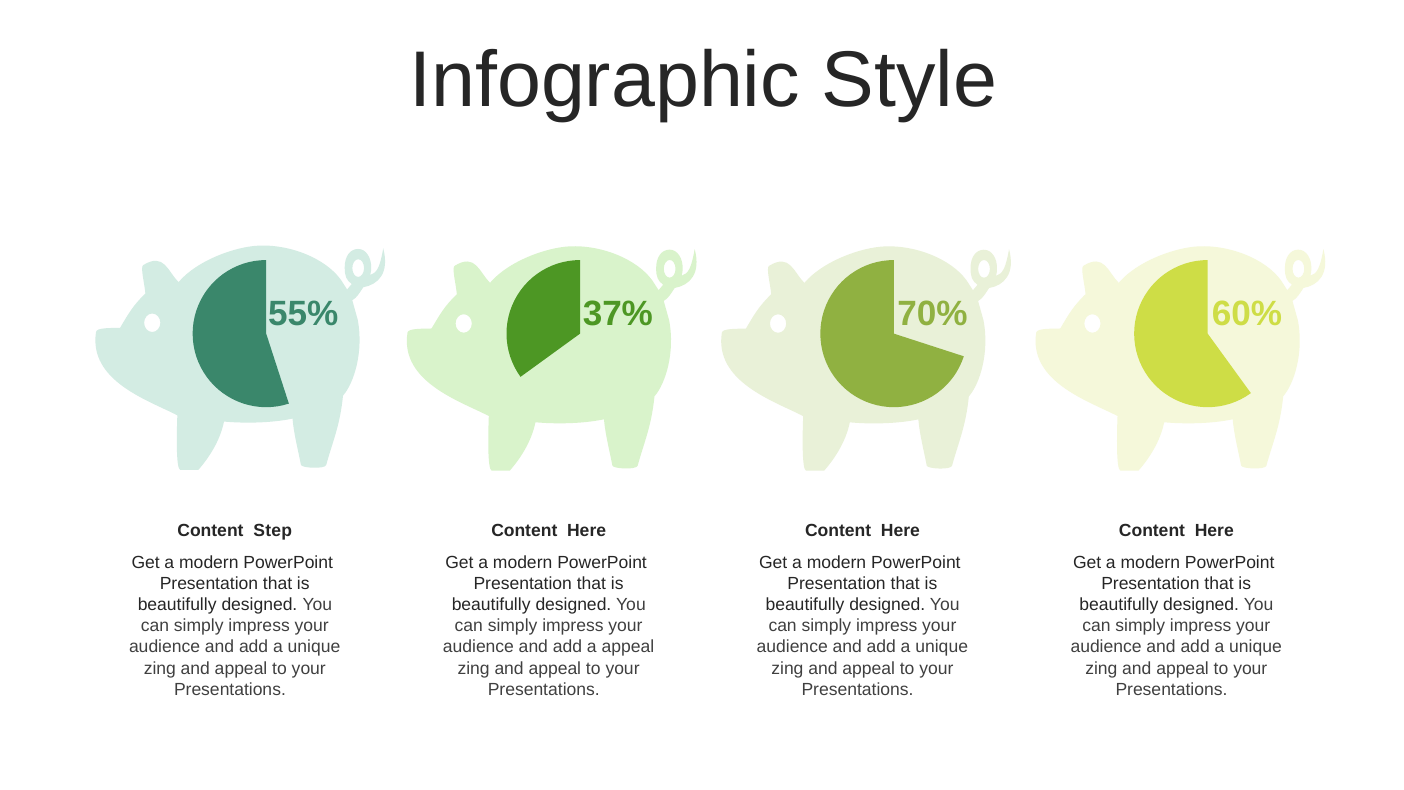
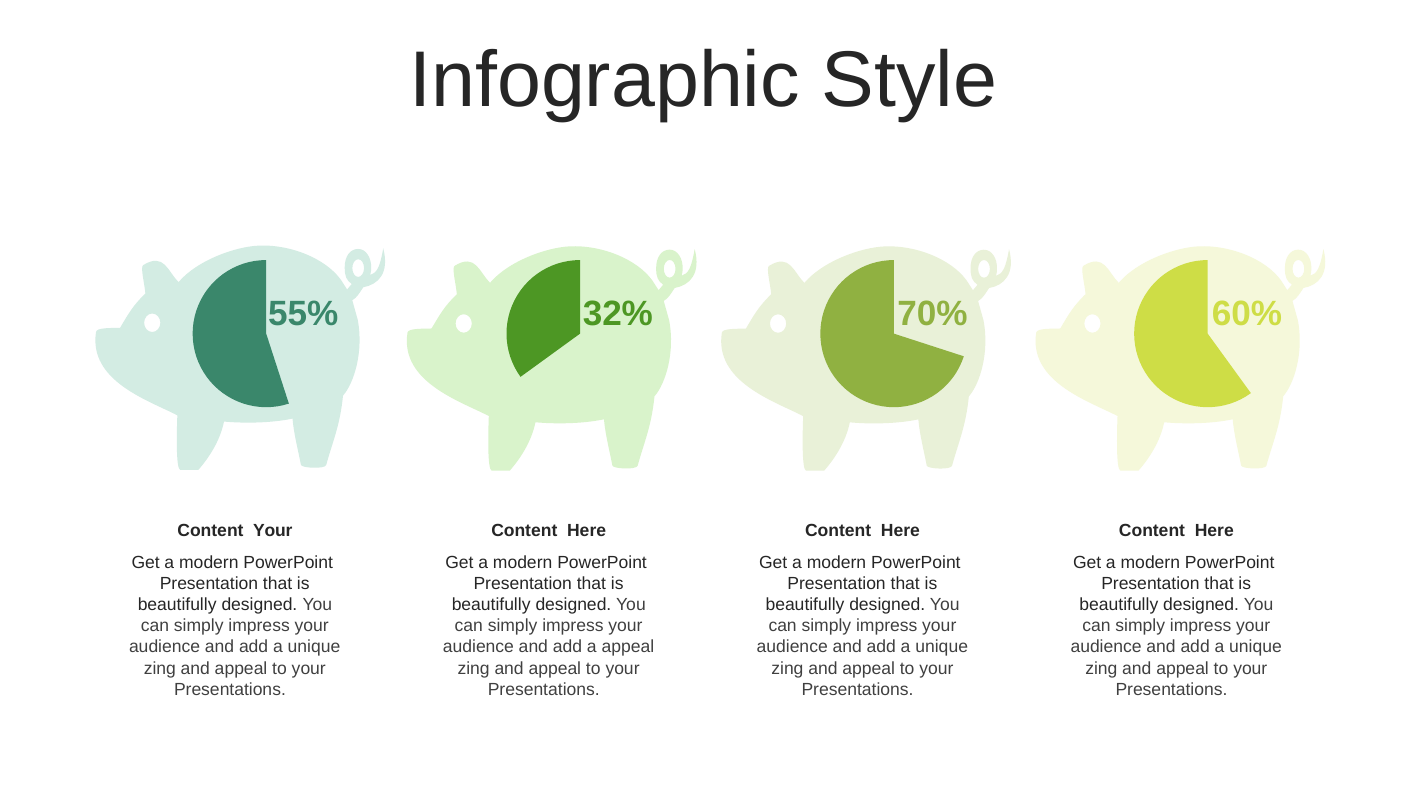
37%: 37% -> 32%
Content Step: Step -> Your
